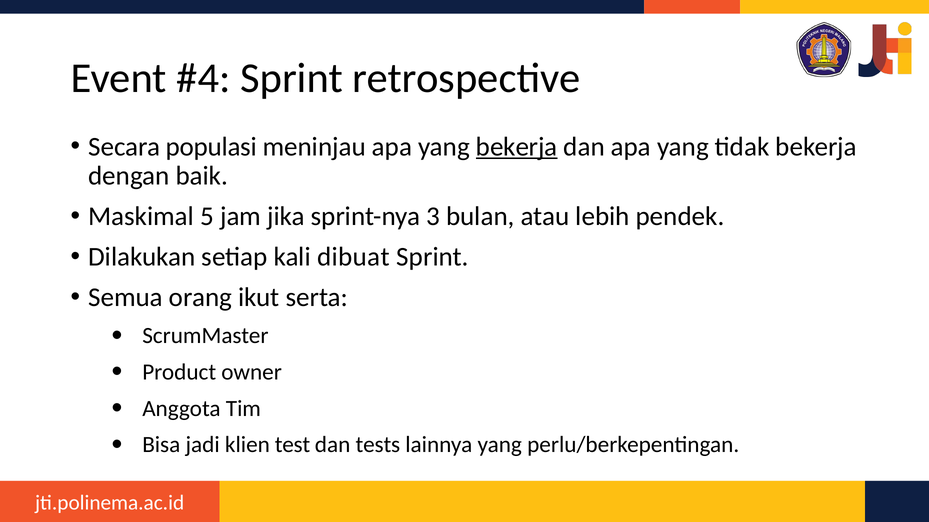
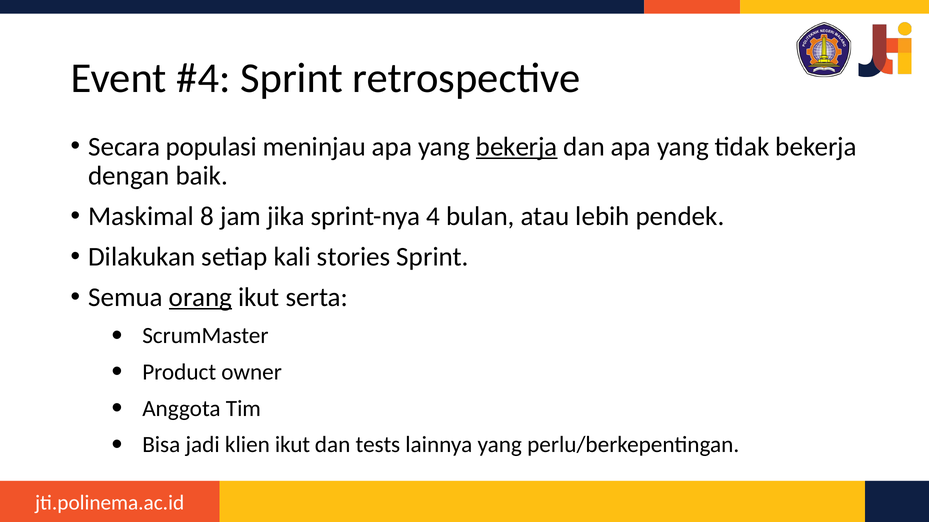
5: 5 -> 8
3: 3 -> 4
dibuat: dibuat -> stories
orang underline: none -> present
klien test: test -> ikut
